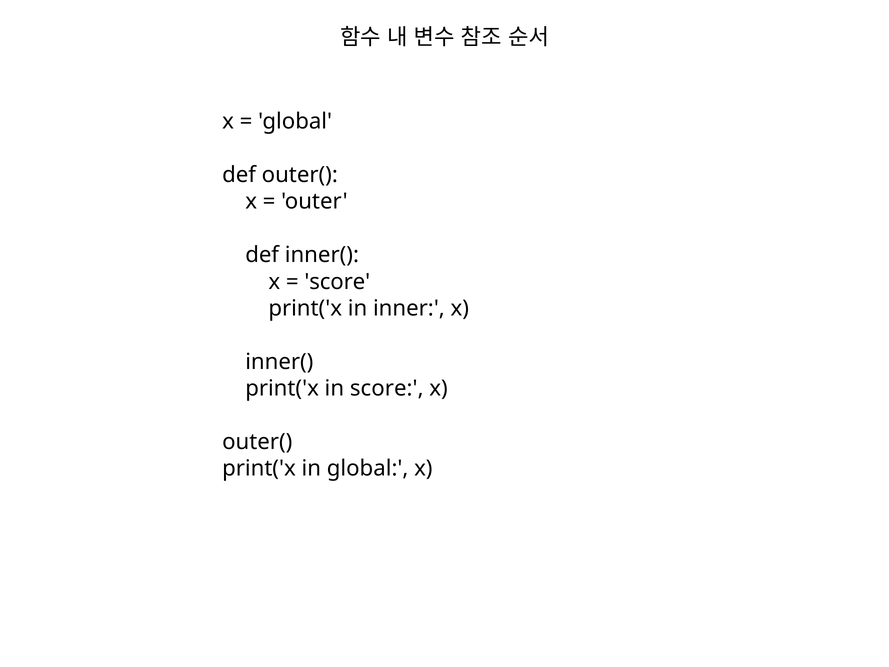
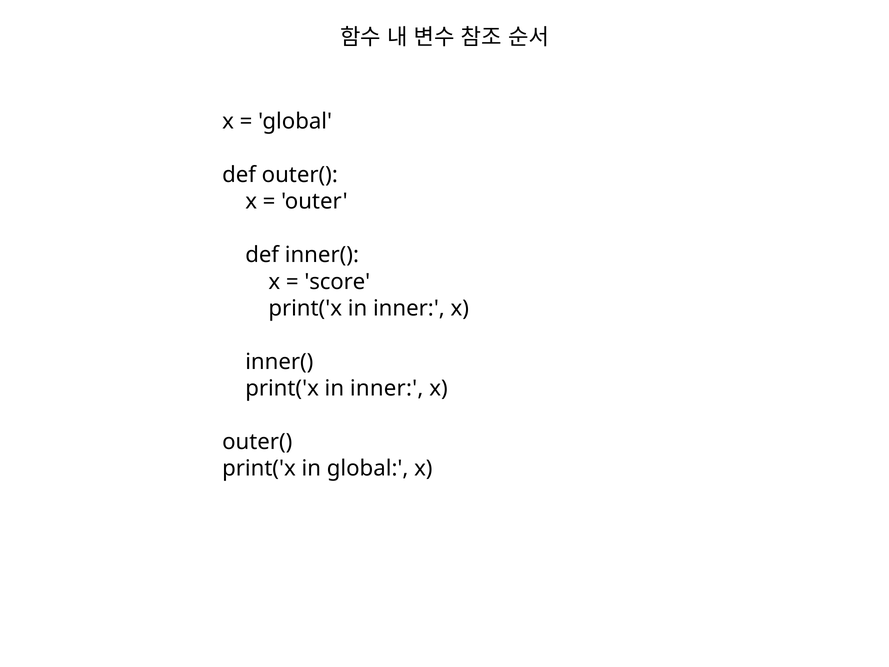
score at (387, 388): score -> inner
